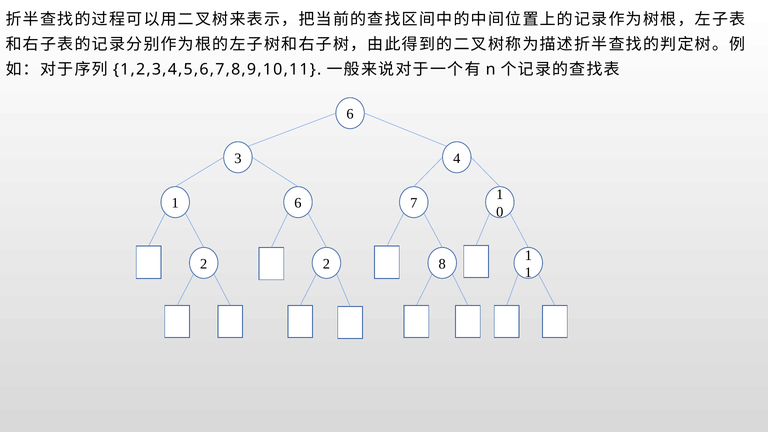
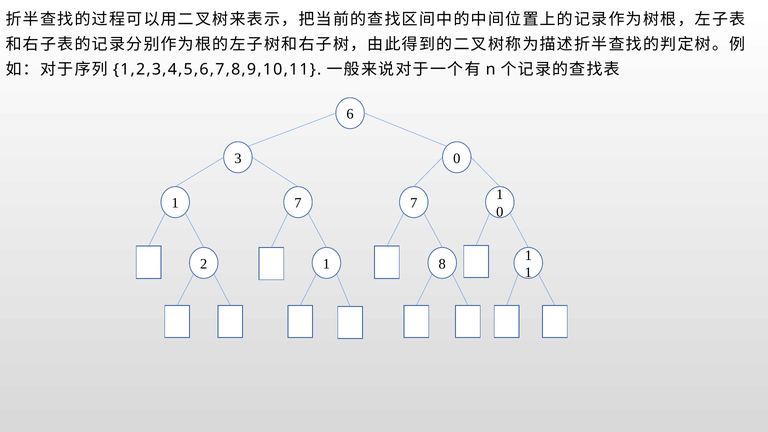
3 4: 4 -> 0
6 at (298, 203): 6 -> 7
2 2: 2 -> 1
